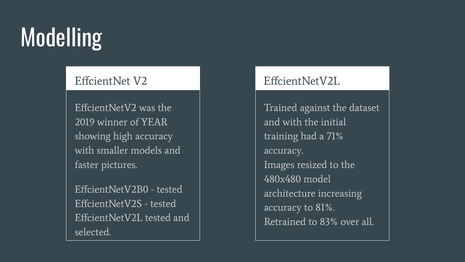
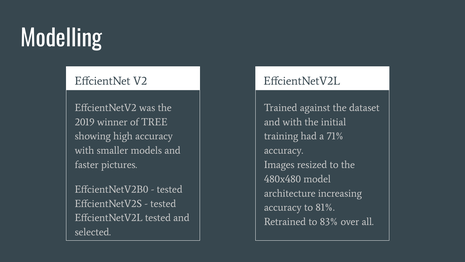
YEAR: YEAR -> TREE
